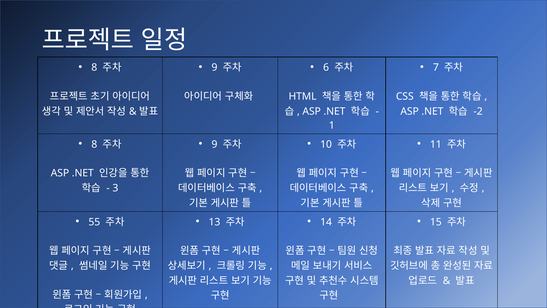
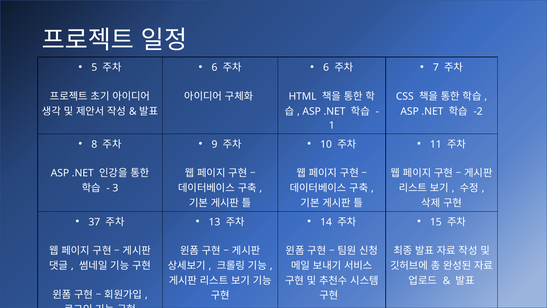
8 at (94, 67): 8 -> 5
9 at (214, 67): 9 -> 6
55: 55 -> 37
